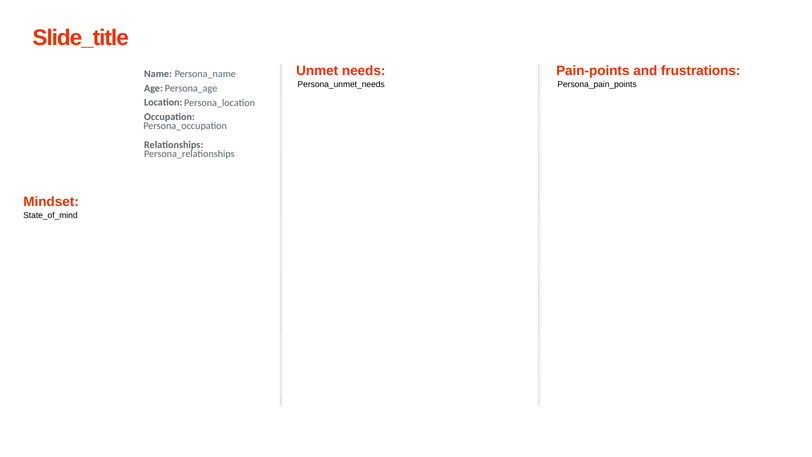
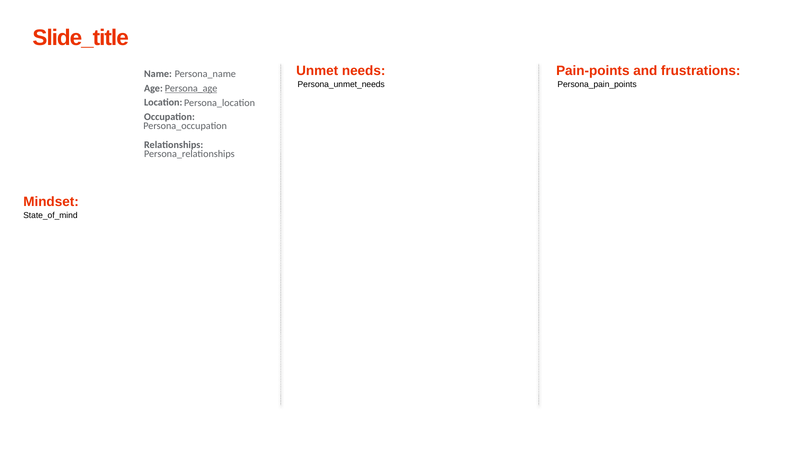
Persona_age underline: none -> present
